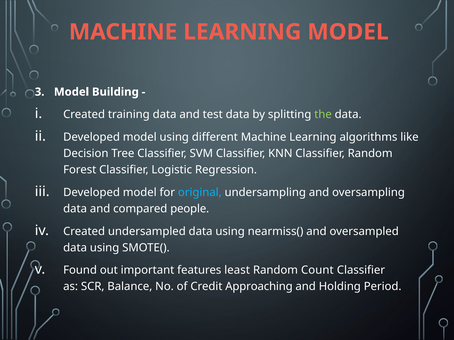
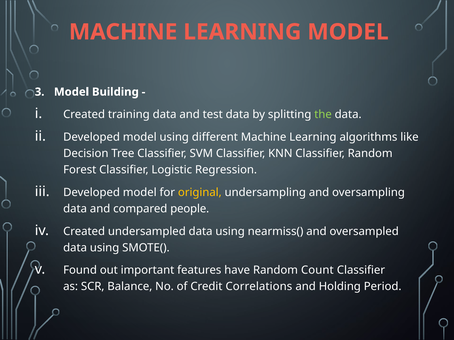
original colour: light blue -> yellow
least: least -> have
Approaching: Approaching -> Correlations
